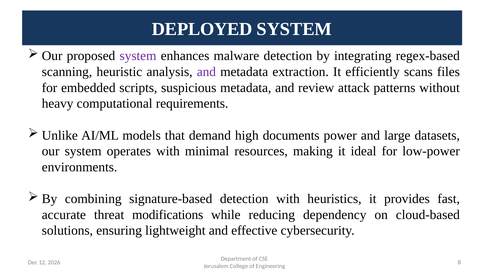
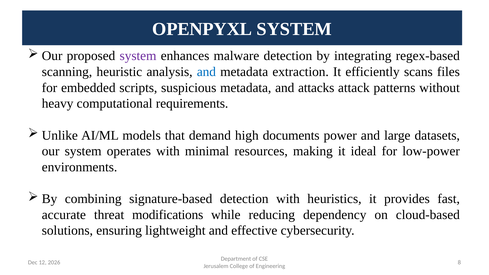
DEPLOYED: DEPLOYED -> OPENPYXL
and at (206, 72) colour: purple -> blue
review: review -> attacks
